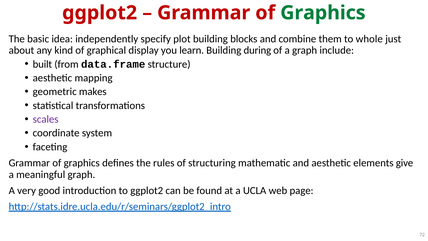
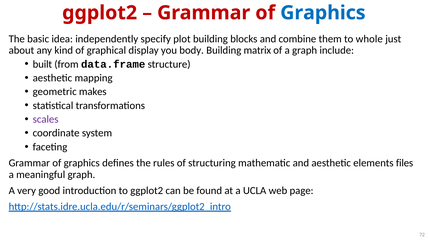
Graphics at (323, 13) colour: green -> blue
learn: learn -> body
during: during -> matrix
give: give -> files
